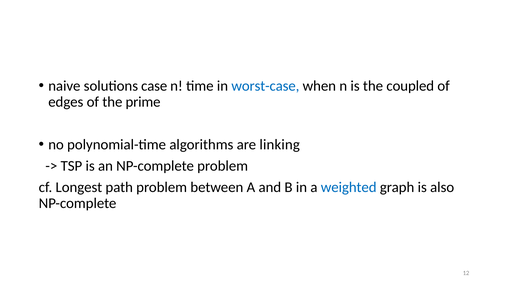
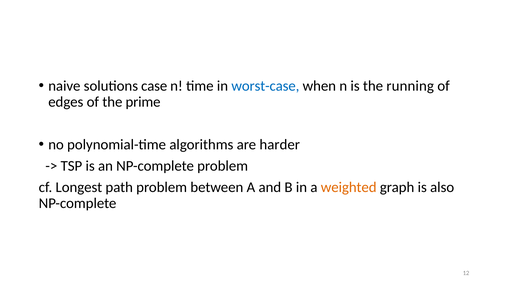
coupled: coupled -> running
linking: linking -> harder
weighted colour: blue -> orange
